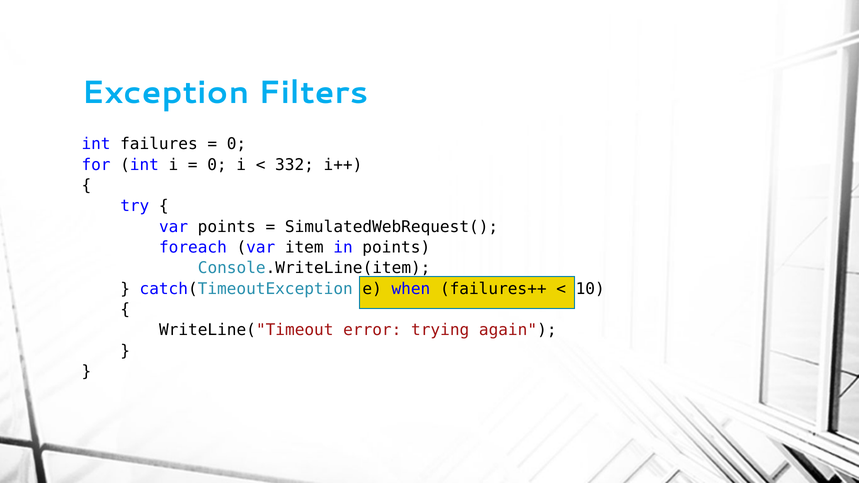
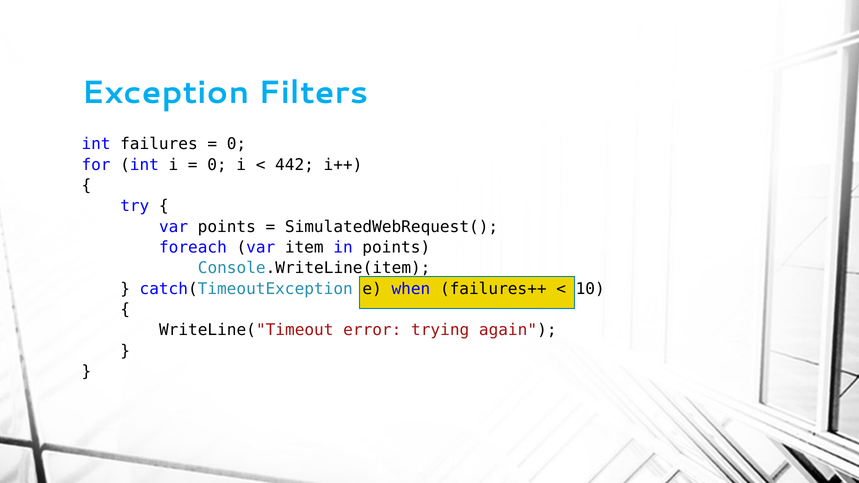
332: 332 -> 442
